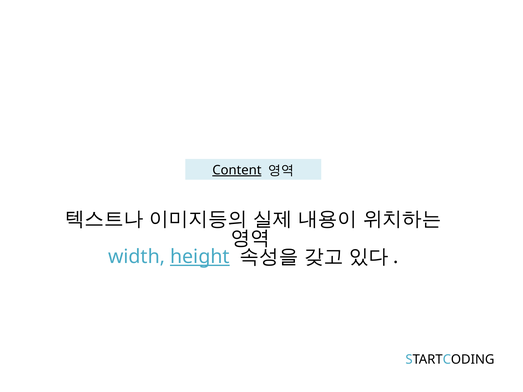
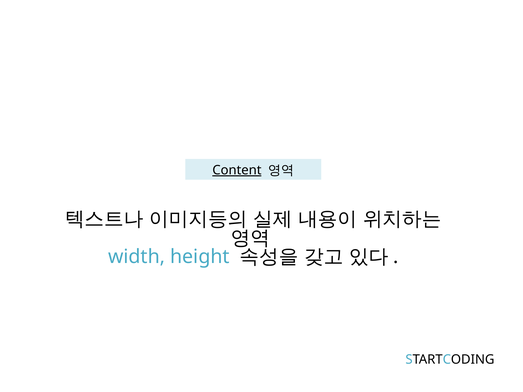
height underline: present -> none
